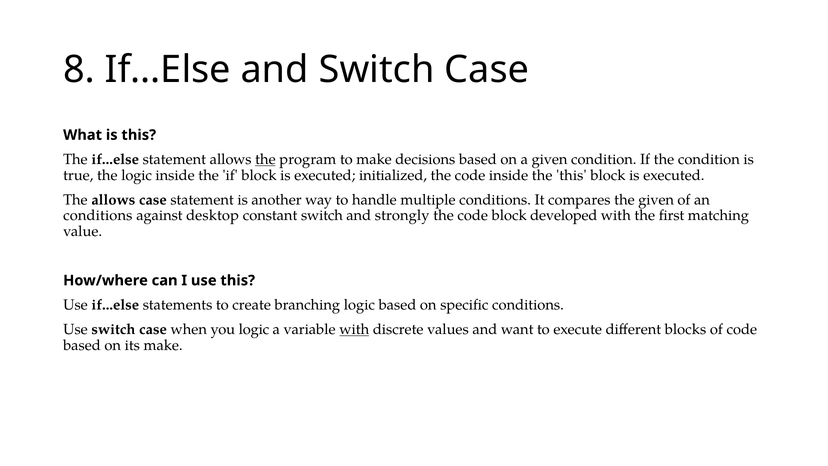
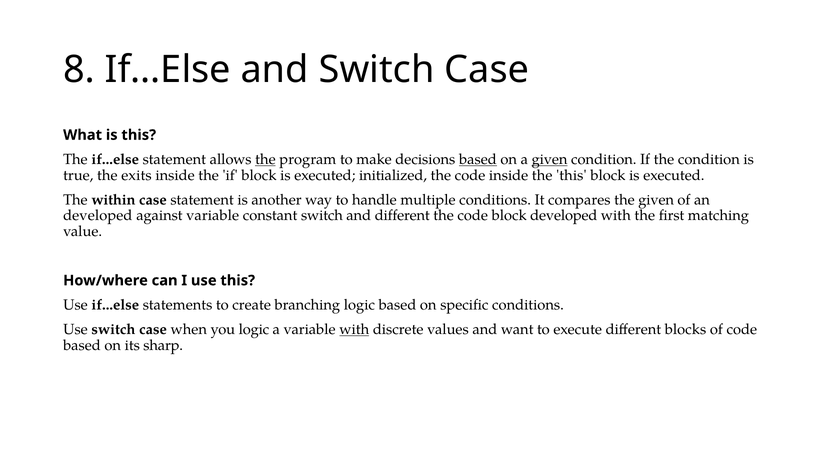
based at (478, 159) underline: none -> present
given at (550, 159) underline: none -> present
the logic: logic -> exits
The allows: allows -> within
conditions at (98, 216): conditions -> developed
against desktop: desktop -> variable
and strongly: strongly -> different
its make: make -> sharp
